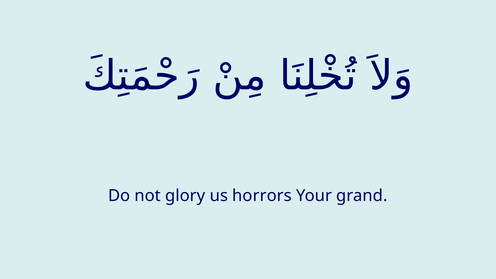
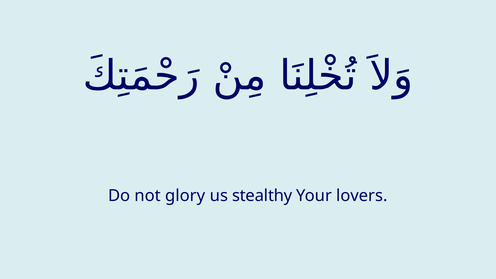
horrors: horrors -> stealthy
grand: grand -> lovers
